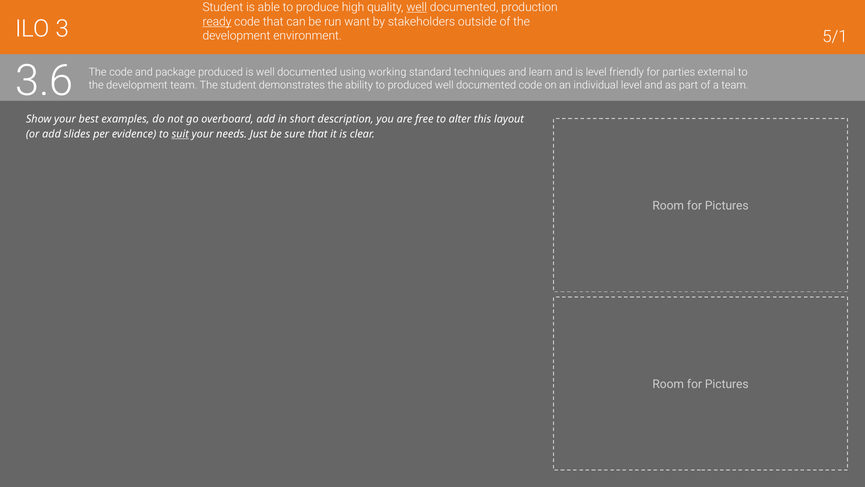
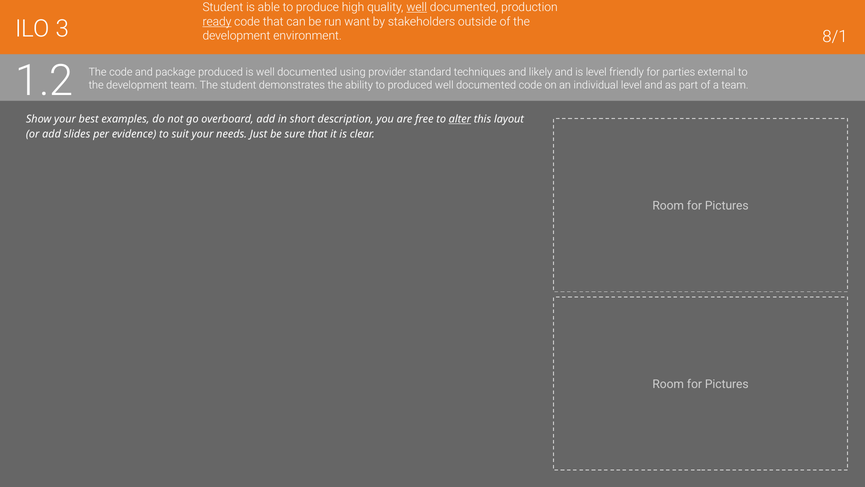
5/1: 5/1 -> 8/1
3.6: 3.6 -> 1.2
working: working -> provider
learn: learn -> likely
alter underline: none -> present
suit underline: present -> none
